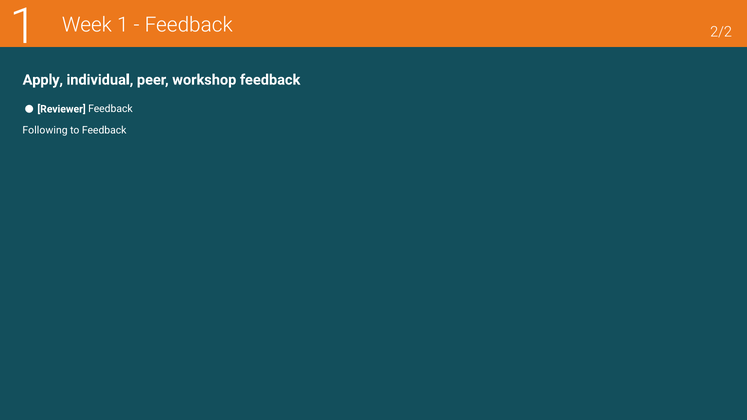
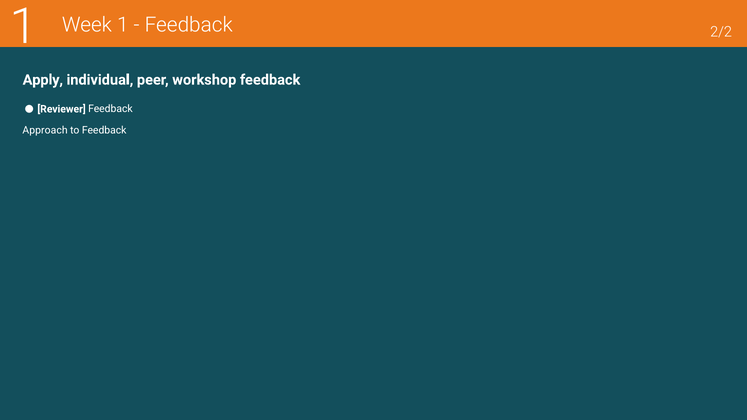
Following: Following -> Approach
